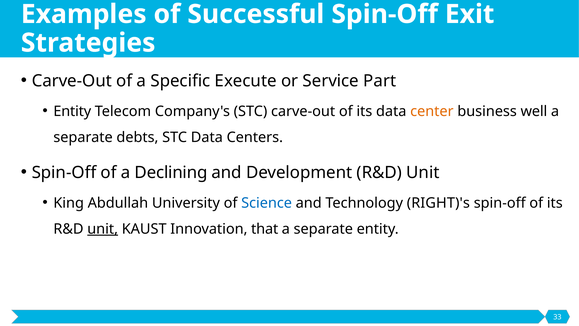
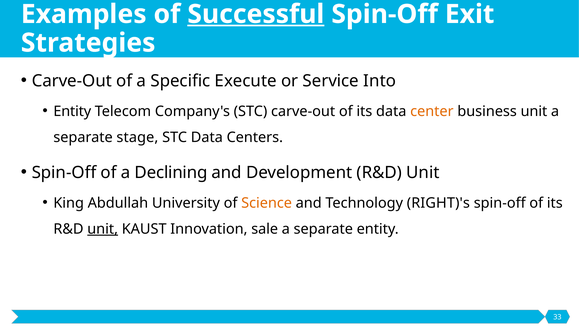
Successful underline: none -> present
Part: Part -> Into
business well: well -> unit
debts: debts -> stage
Science colour: blue -> orange
that: that -> sale
